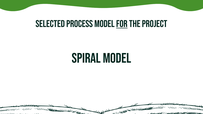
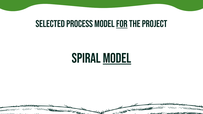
Model at (117, 58) underline: none -> present
